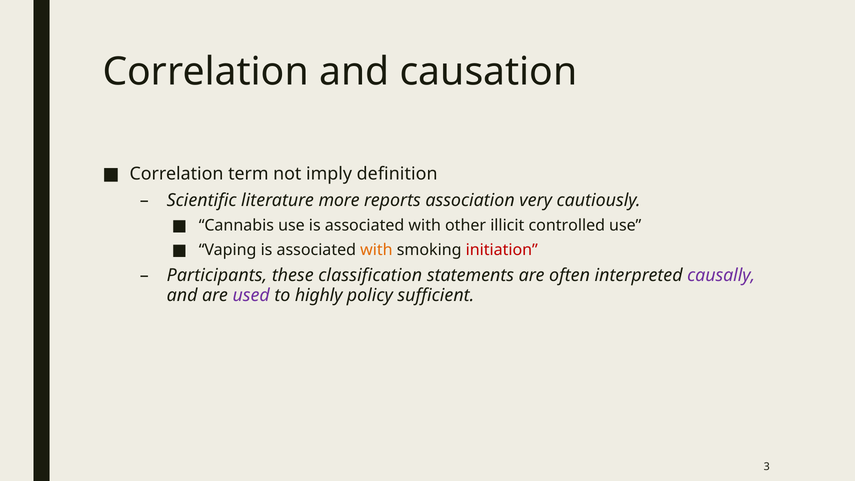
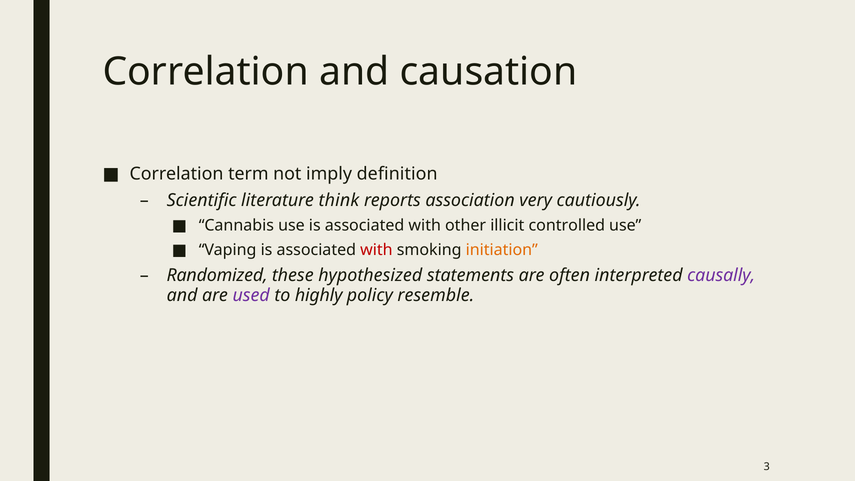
more: more -> think
with at (376, 250) colour: orange -> red
initiation colour: red -> orange
Participants: Participants -> Randomized
classification: classification -> hypothesized
sufficient: sufficient -> resemble
